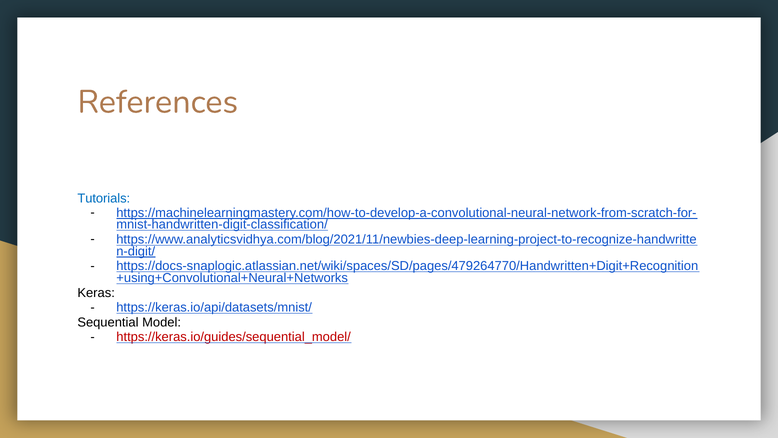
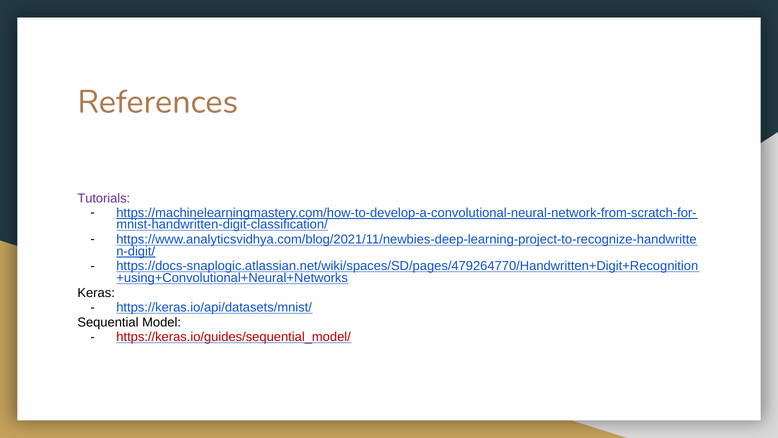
Tutorials colour: blue -> purple
